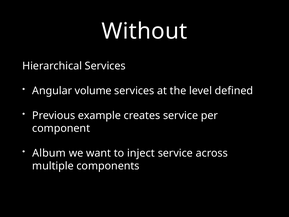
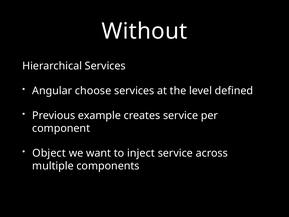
volume: volume -> choose
Album: Album -> Object
